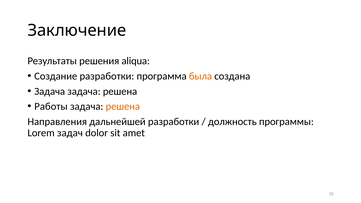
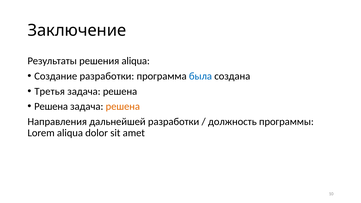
была colour: orange -> blue
Задача at (50, 91): Задача -> Третья
Работы at (51, 106): Работы -> Решена
Lorem задач: задач -> aliqua
